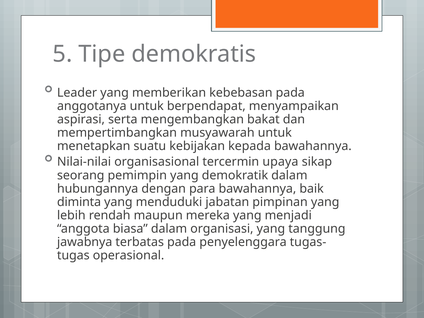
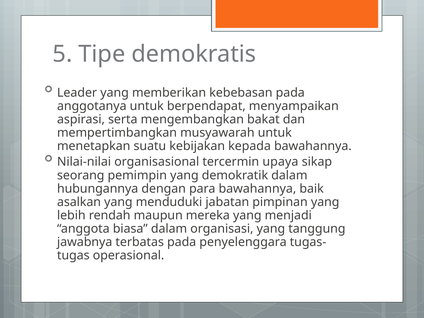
diminta: diminta -> asalkan
